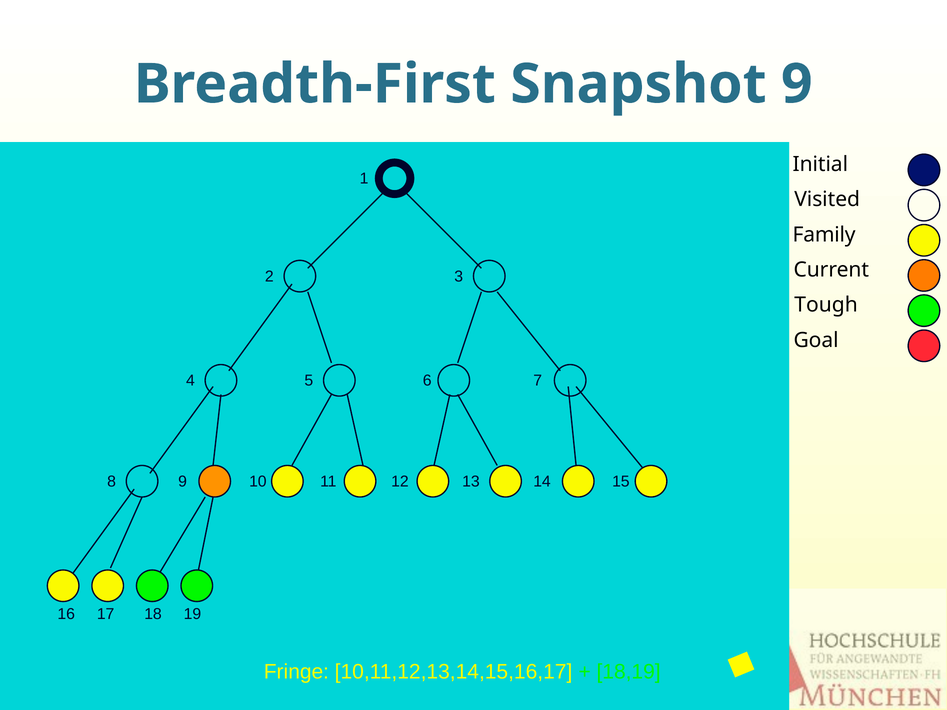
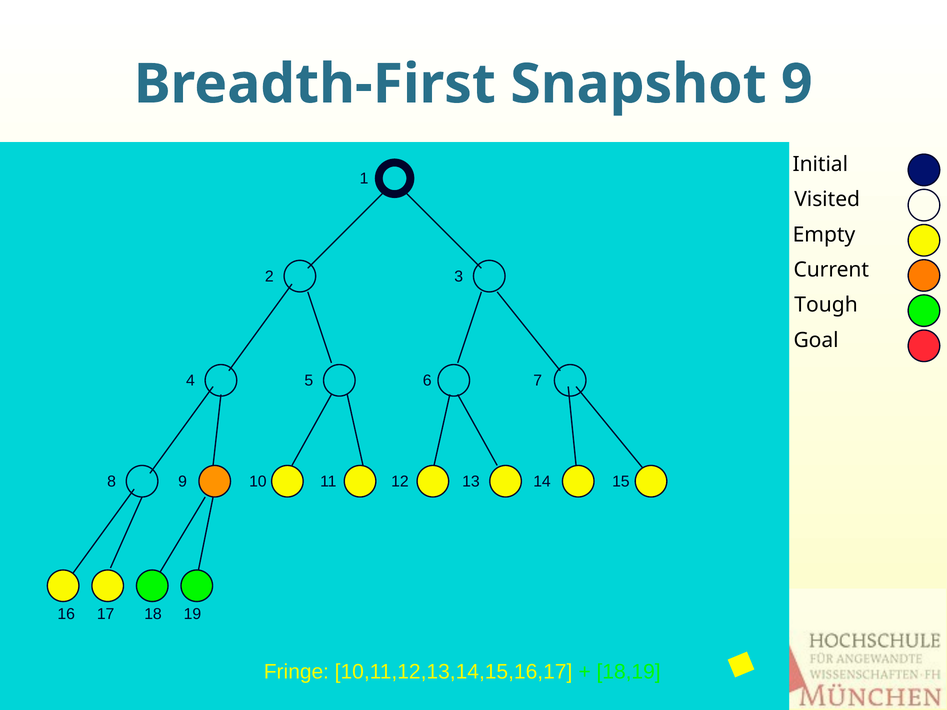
Family: Family -> Empty
